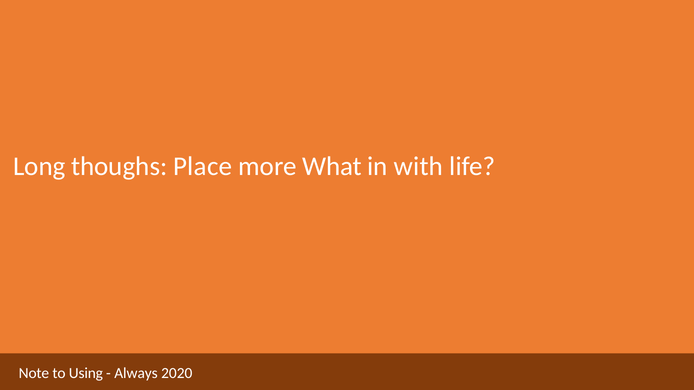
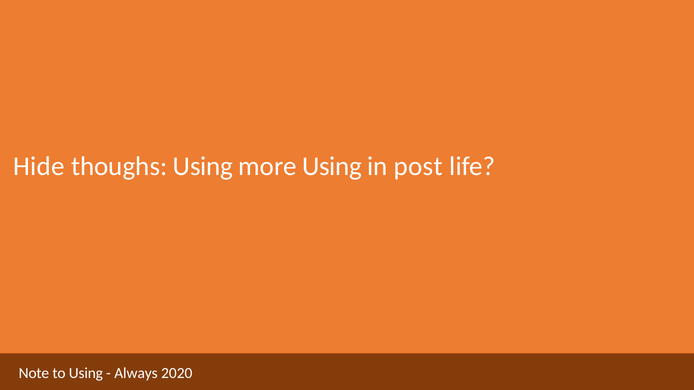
Long: Long -> Hide
thoughs Place: Place -> Using
more What: What -> Using
with: with -> post
